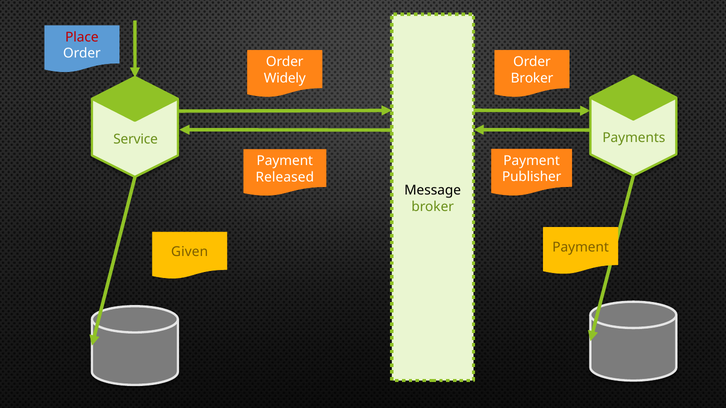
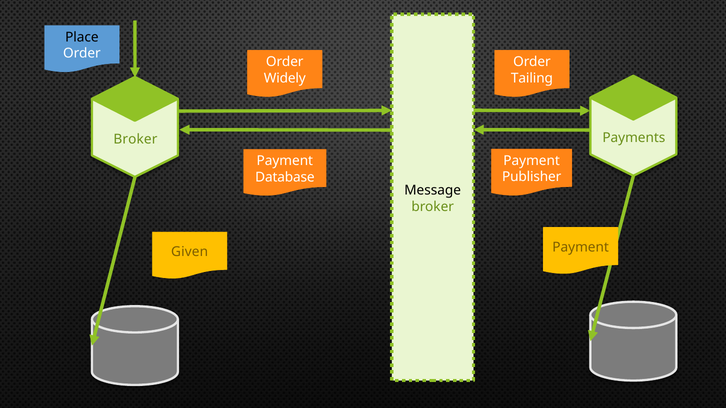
Place colour: red -> black
Broker at (532, 78): Broker -> Tailing
Service at (136, 139): Service -> Broker
Released: Released -> Database
